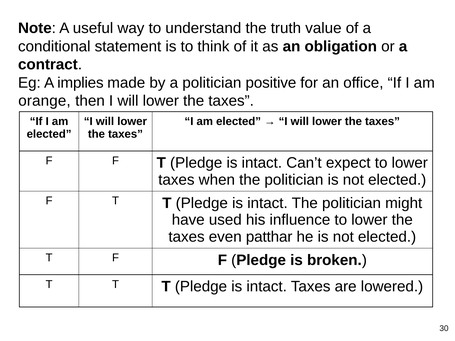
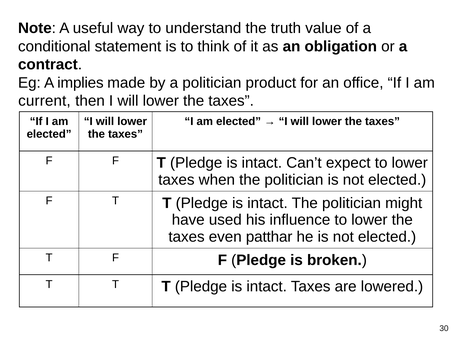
positive: positive -> product
orange: orange -> current
